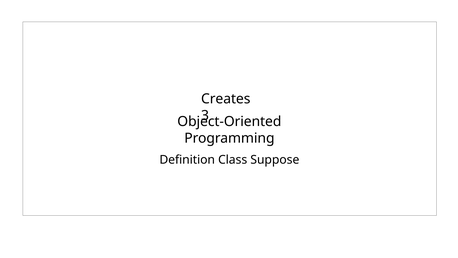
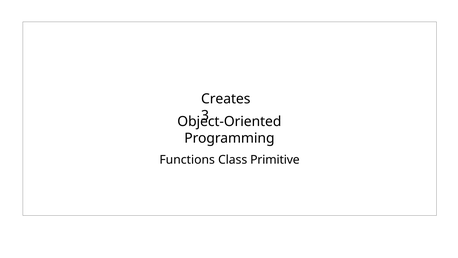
Definition: Definition -> Functions
Suppose: Suppose -> Primitive
